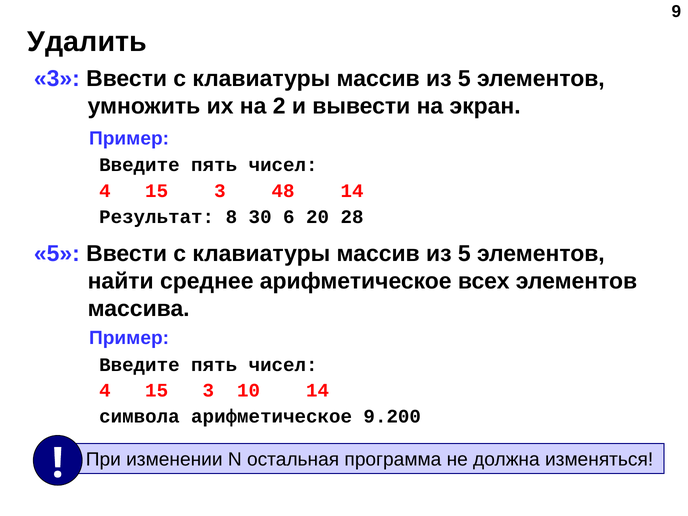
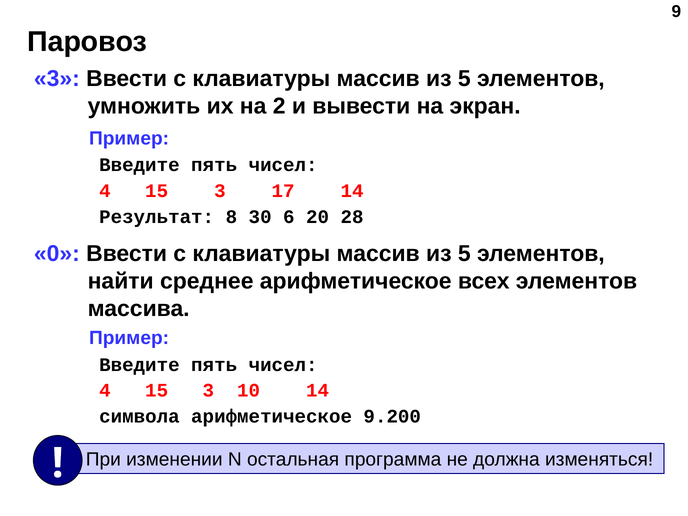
Удалить: Удалить -> Паровоз
48: 48 -> 17
5 at (57, 254): 5 -> 0
